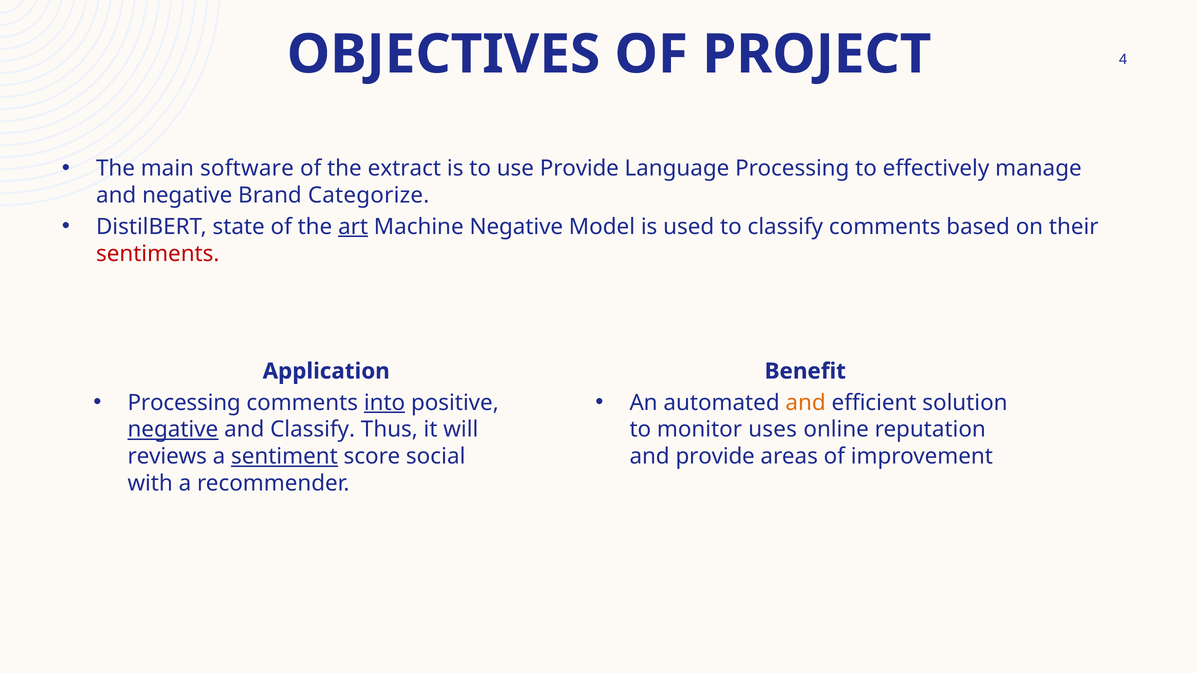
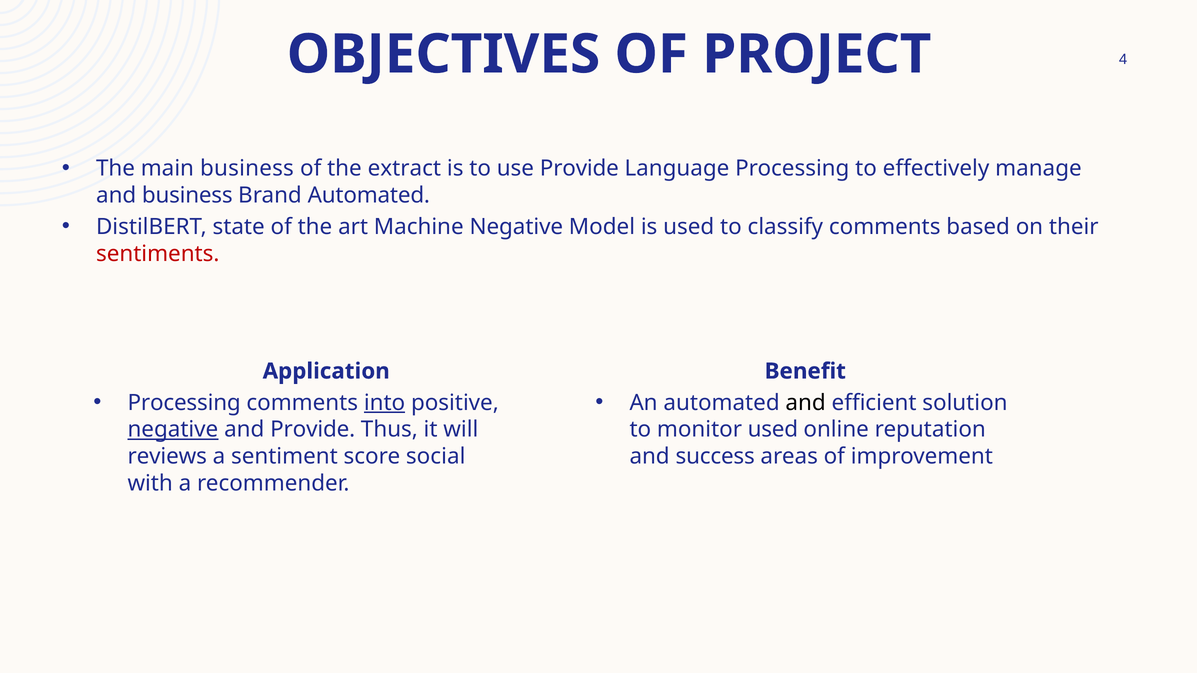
main software: software -> business
and negative: negative -> business
Brand Categorize: Categorize -> Automated
art underline: present -> none
and at (806, 403) colour: orange -> black
and Classify: Classify -> Provide
monitor uses: uses -> used
sentiment underline: present -> none
and provide: provide -> success
